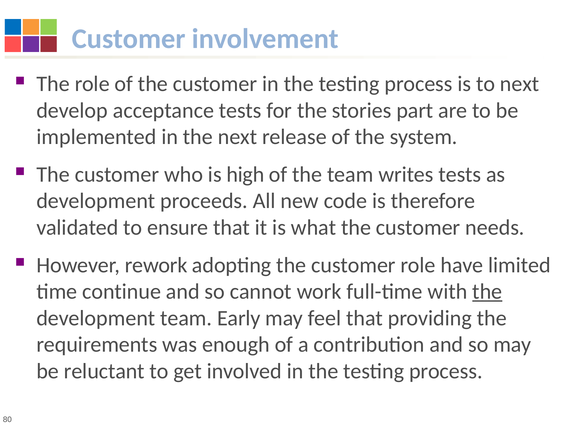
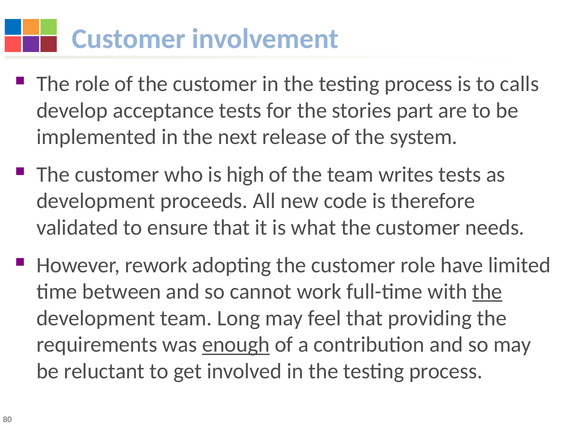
to next: next -> calls
continue: continue -> between
Early: Early -> Long
enough underline: none -> present
